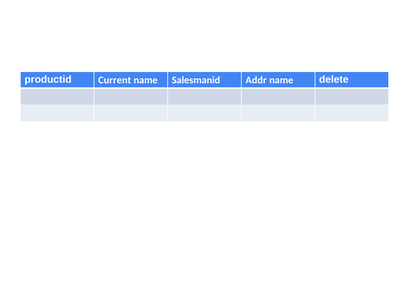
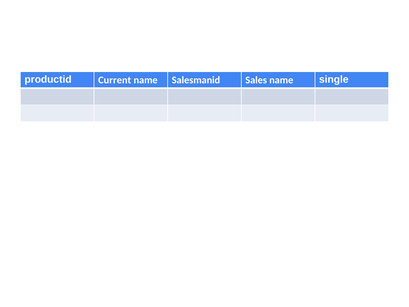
Addr: Addr -> Sales
delete: delete -> single
